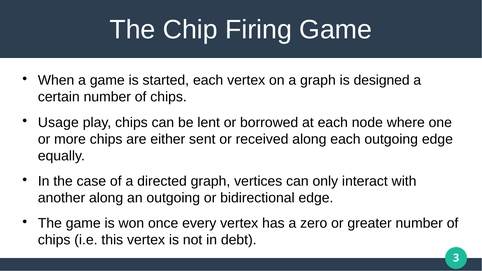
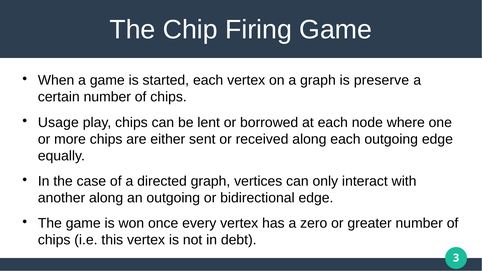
designed: designed -> preserve
